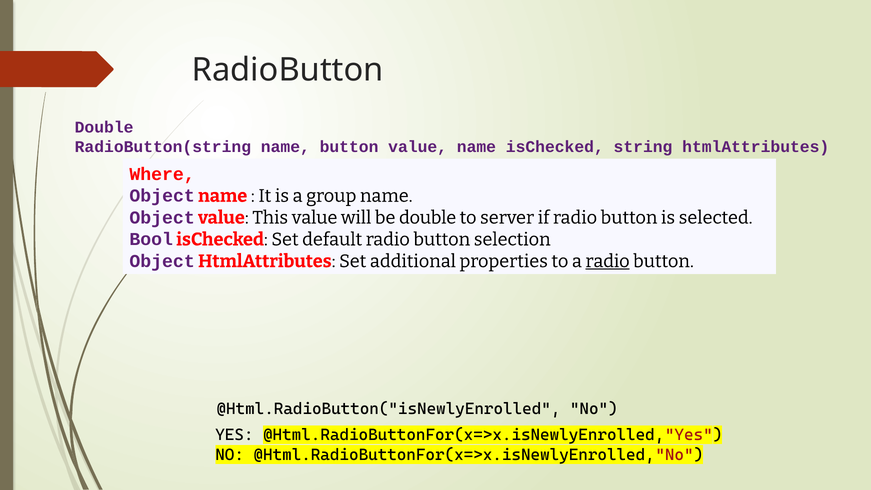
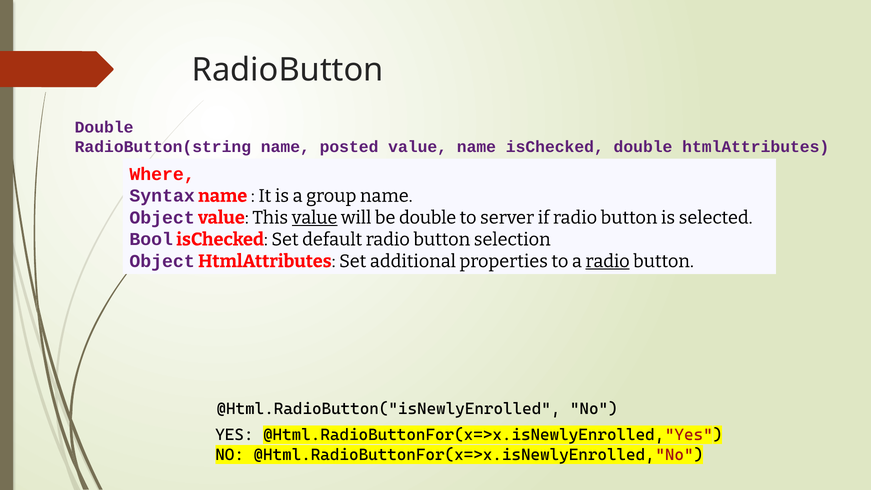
name button: button -> posted
isChecked string: string -> double
Object at (162, 196): Object -> Syntax
value at (315, 218) underline: none -> present
